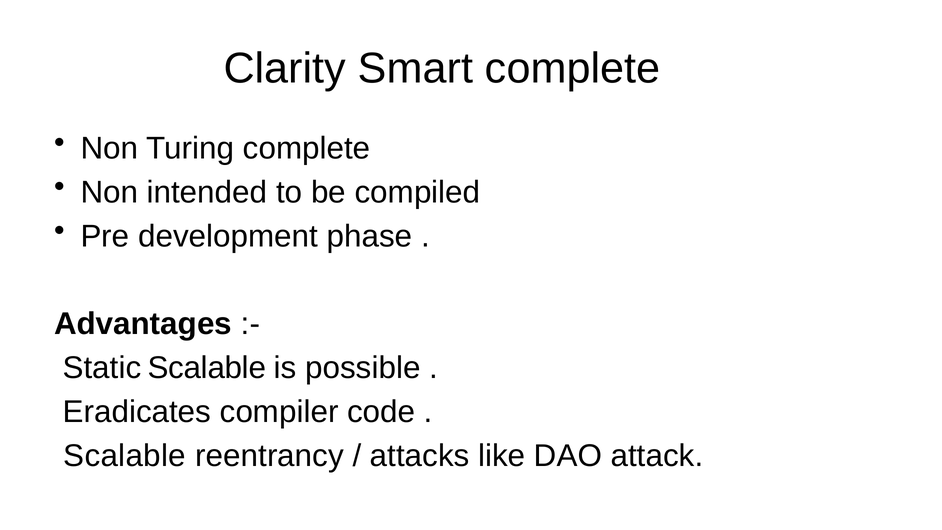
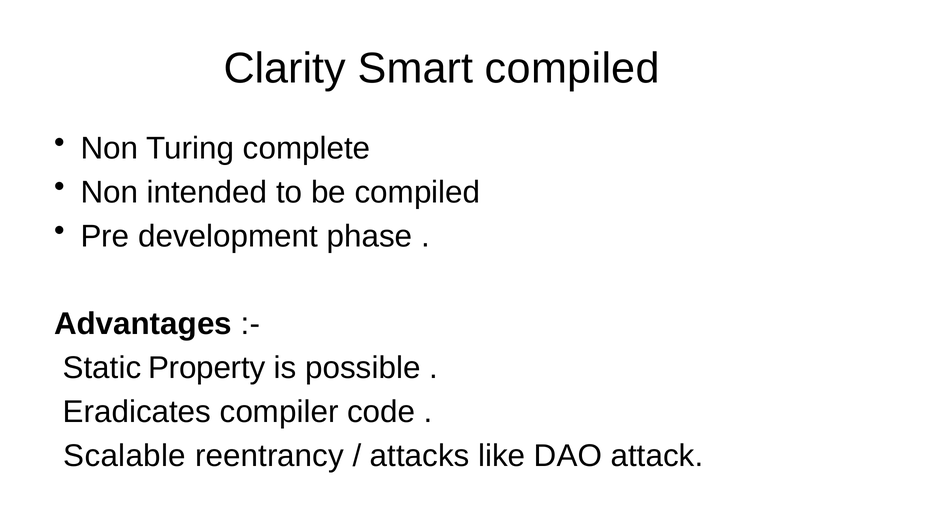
Smart complete: complete -> compiled
Static Scalable: Scalable -> Property
